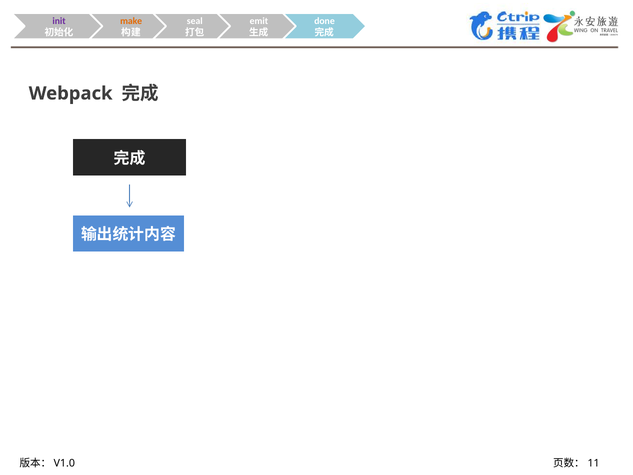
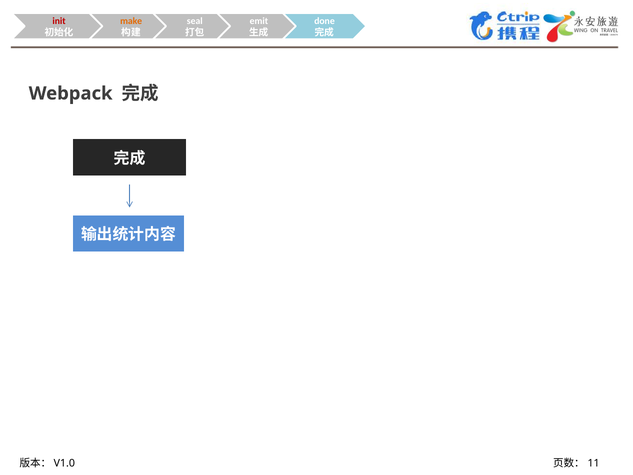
init colour: purple -> red
